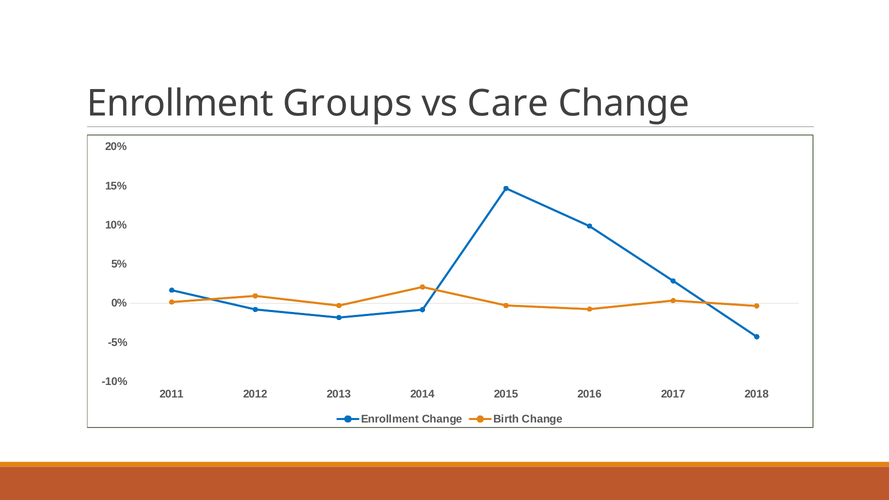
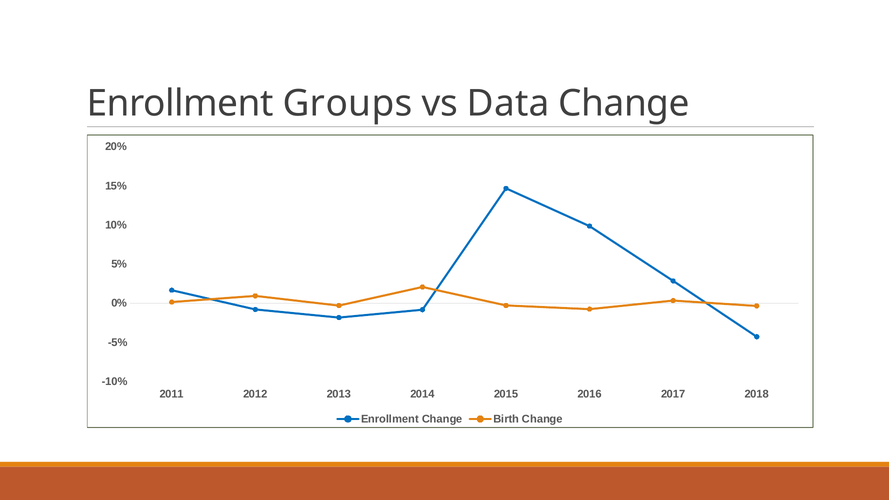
Care: Care -> Data
